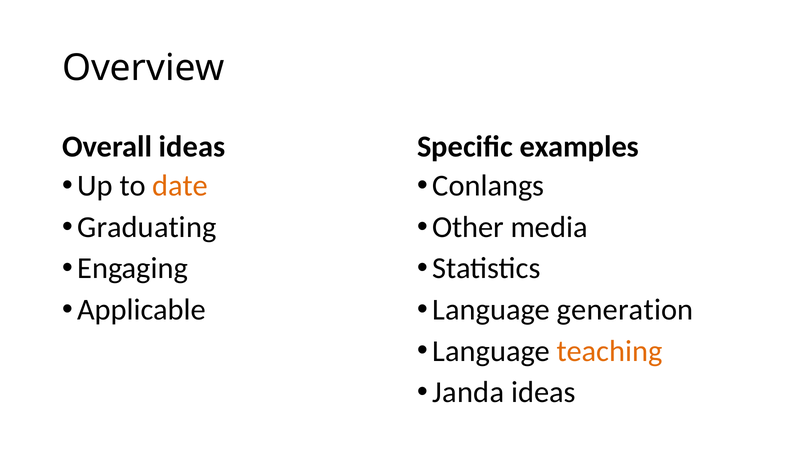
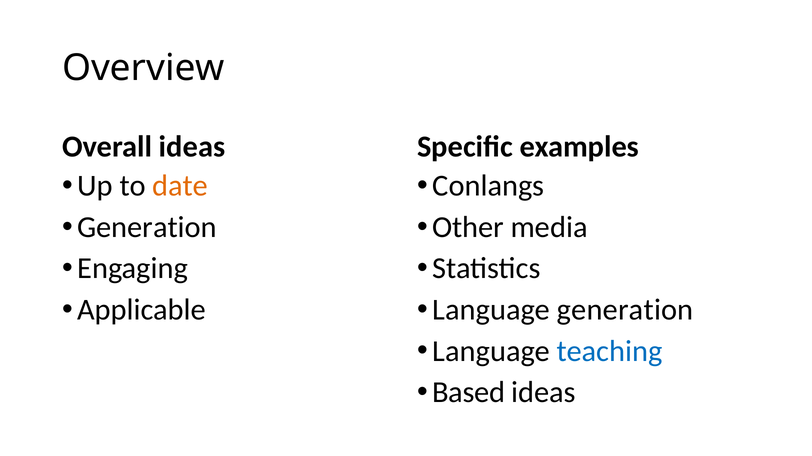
Graduating at (147, 228): Graduating -> Generation
teaching colour: orange -> blue
Janda: Janda -> Based
